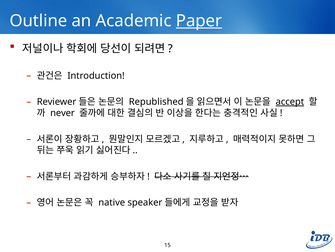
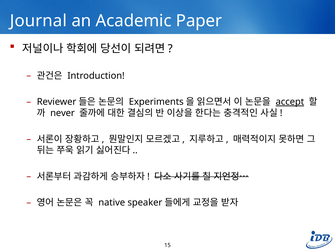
Outline: Outline -> Journal
Paper underline: present -> none
Republished: Republished -> Experiments
